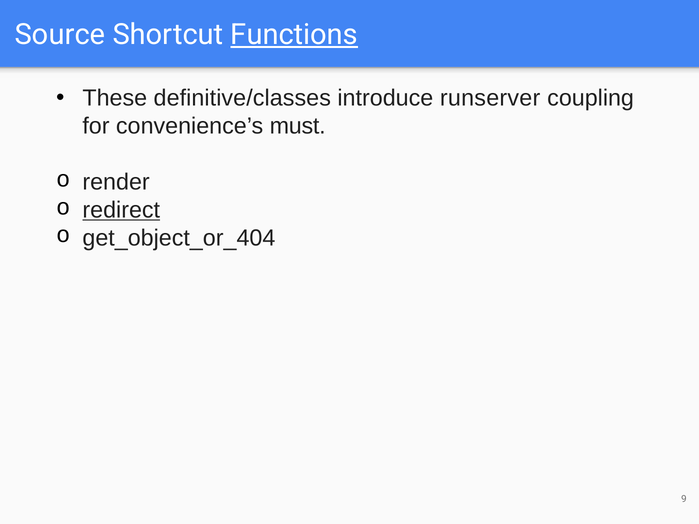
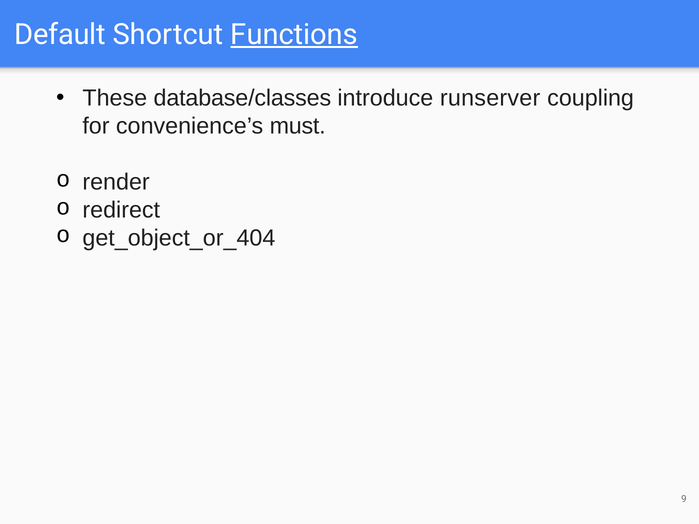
Source: Source -> Default
definitive/classes: definitive/classes -> database/classes
redirect underline: present -> none
